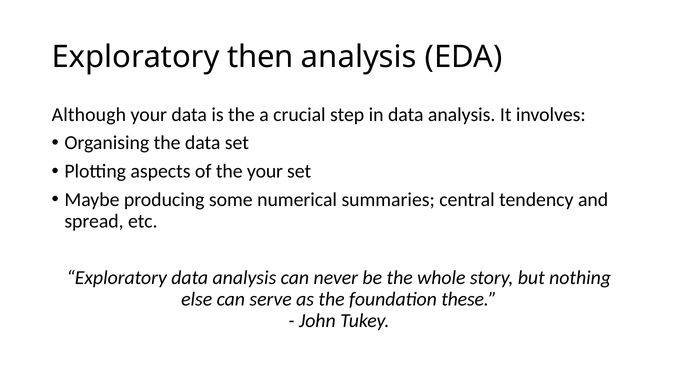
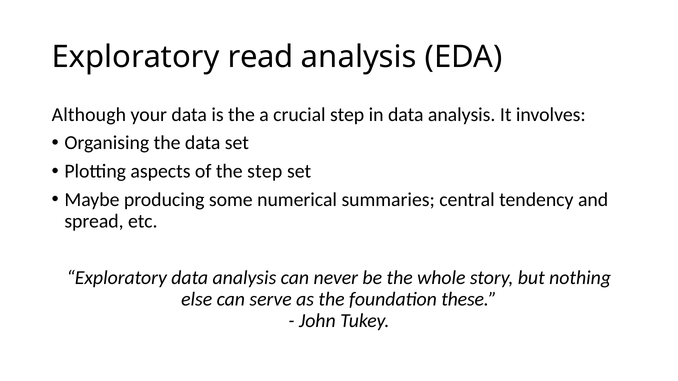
then: then -> read
the your: your -> step
